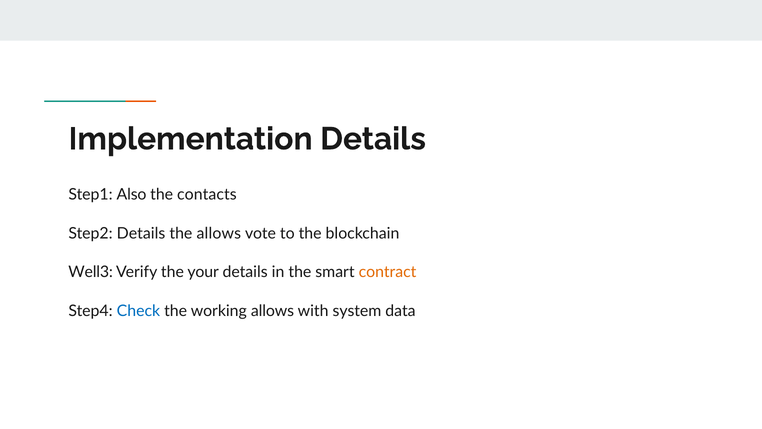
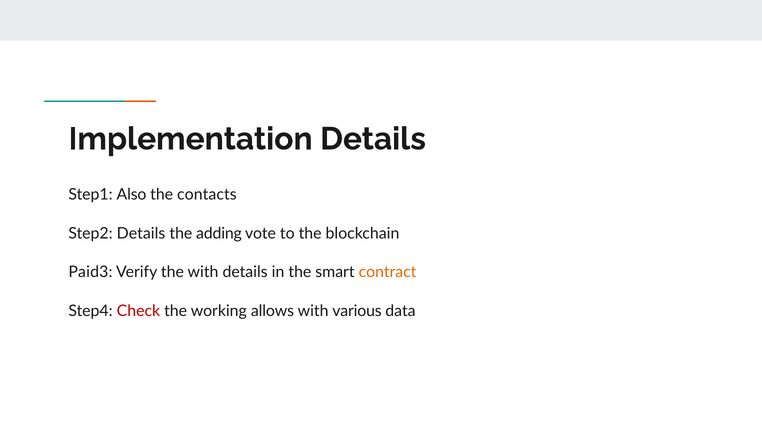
the allows: allows -> adding
Well3: Well3 -> Paid3
the your: your -> with
Check colour: blue -> red
system: system -> various
